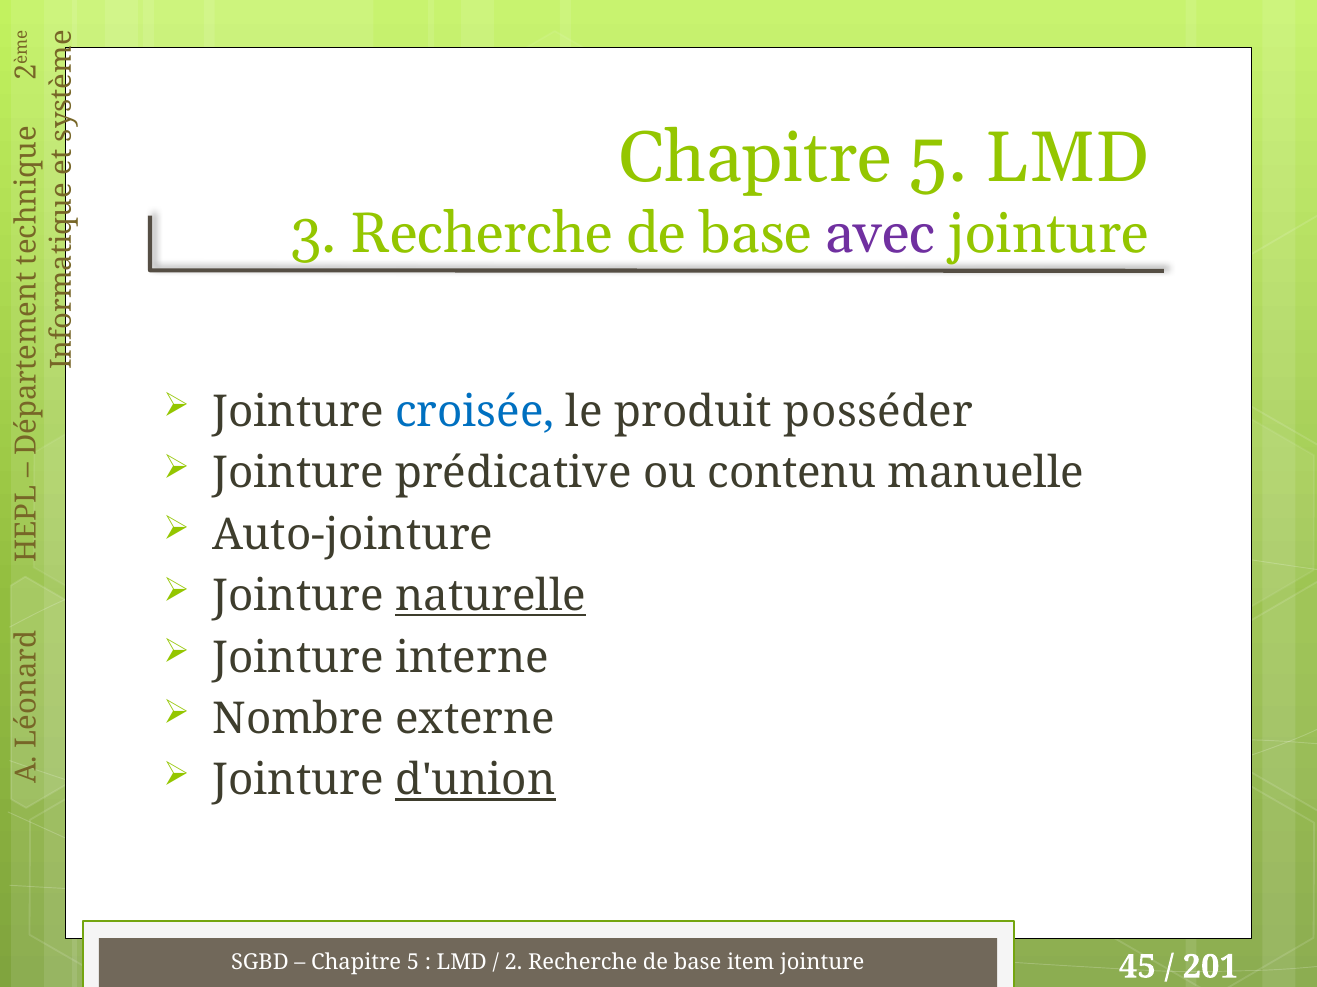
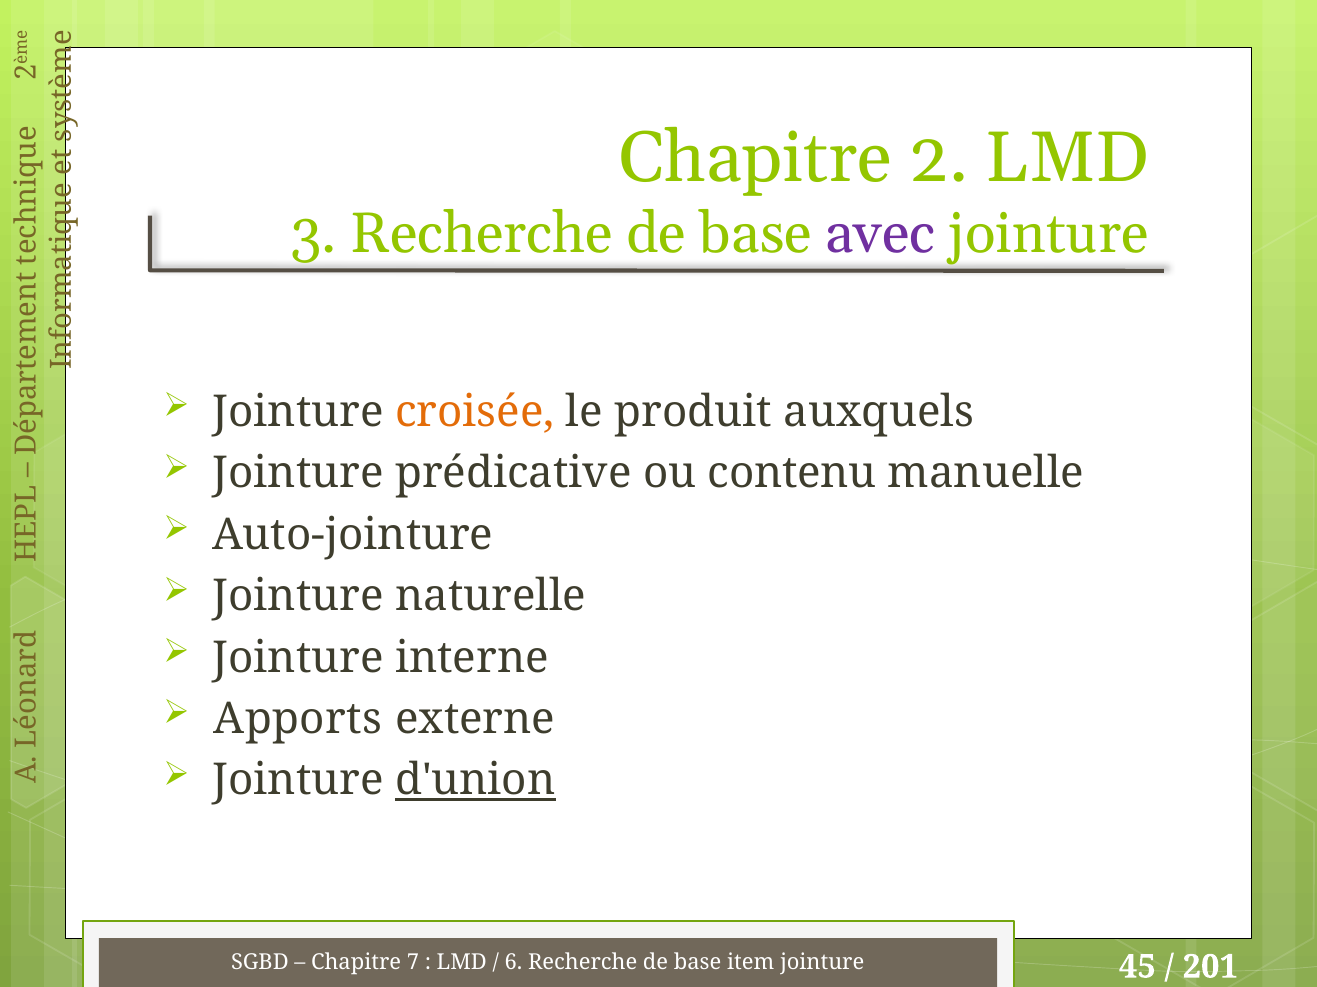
5 at (939, 158): 5 -> 2
croisée colour: blue -> orange
posséder: posséder -> auxquels
naturelle underline: present -> none
Nombre: Nombre -> Apports
5 at (413, 963): 5 -> 7
2 at (513, 963): 2 -> 6
